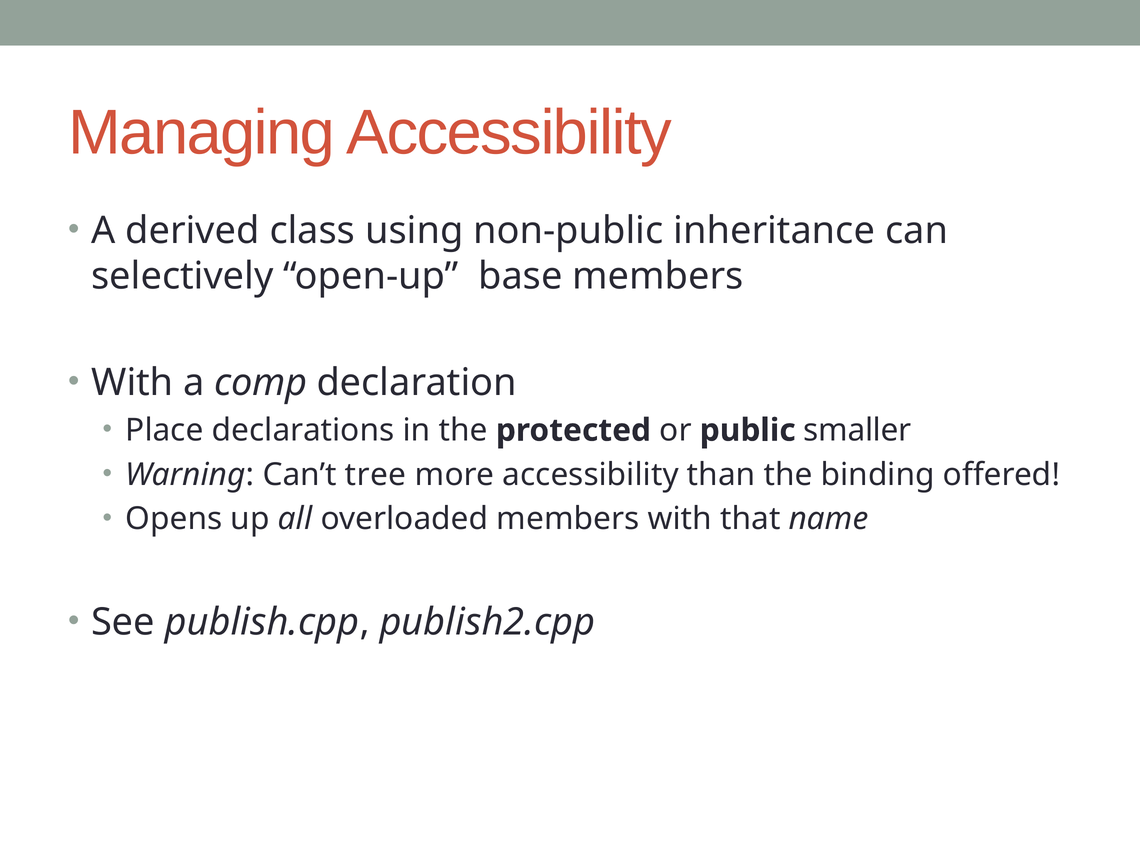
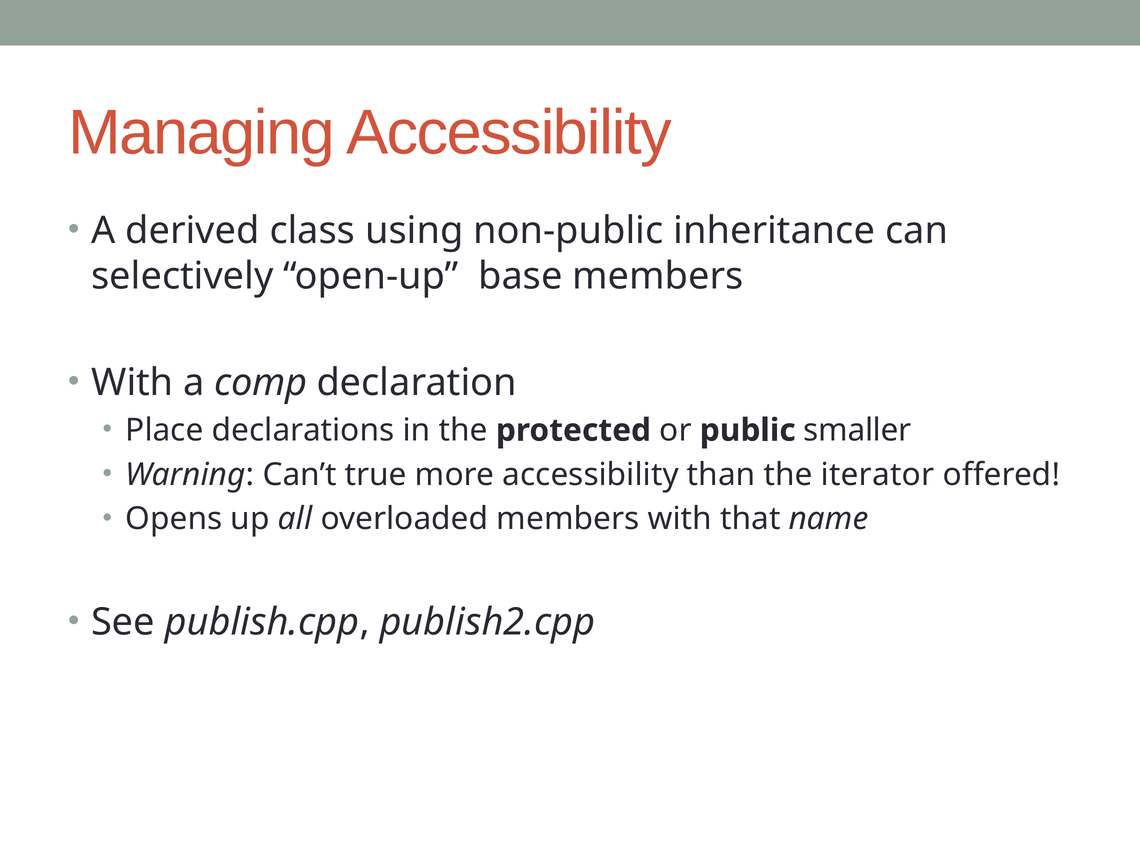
tree: tree -> true
binding: binding -> iterator
